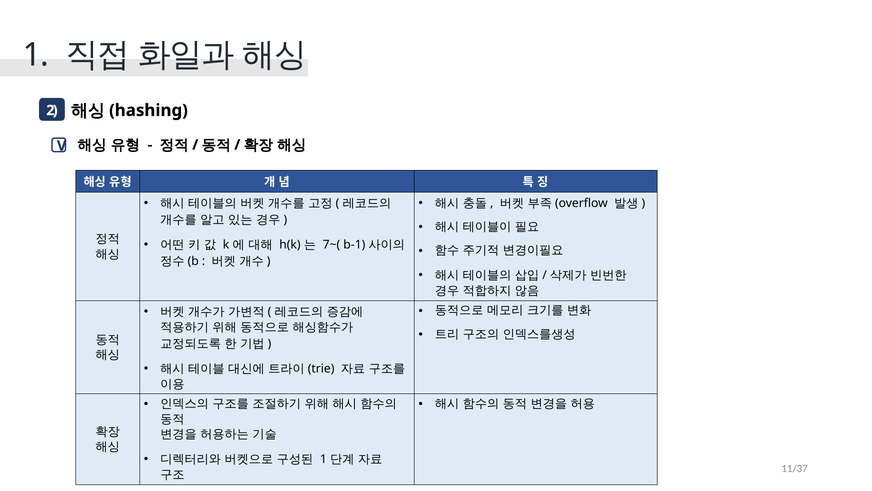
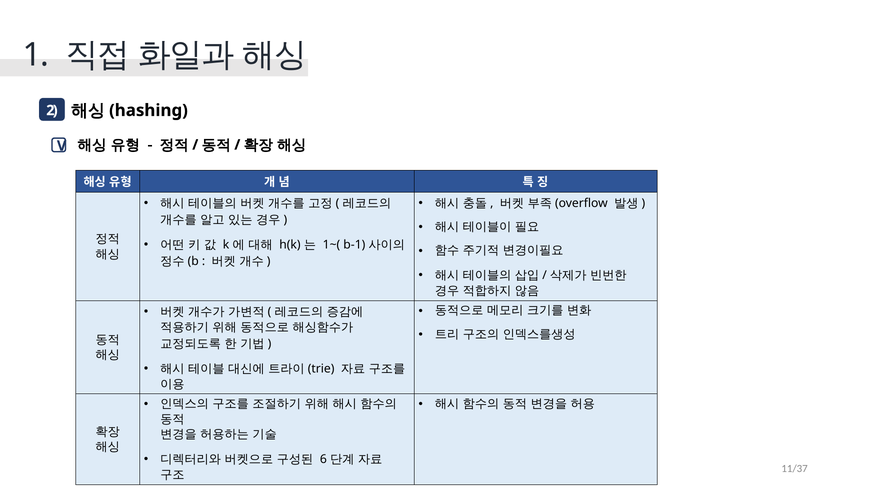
7~(: 7~( -> 1~(
1 at (323, 459): 1 -> 6
